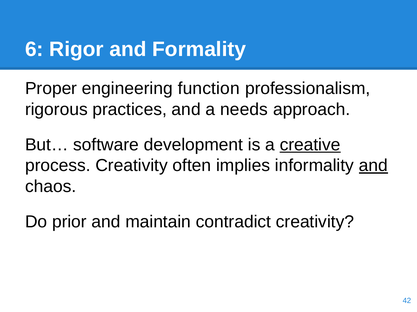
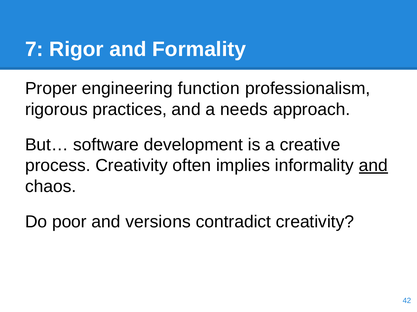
6: 6 -> 7
creative underline: present -> none
prior: prior -> poor
maintain: maintain -> versions
